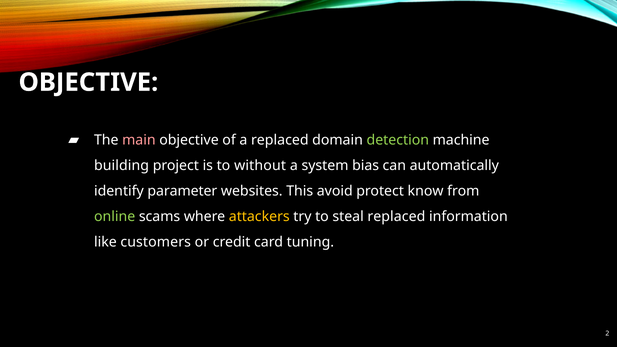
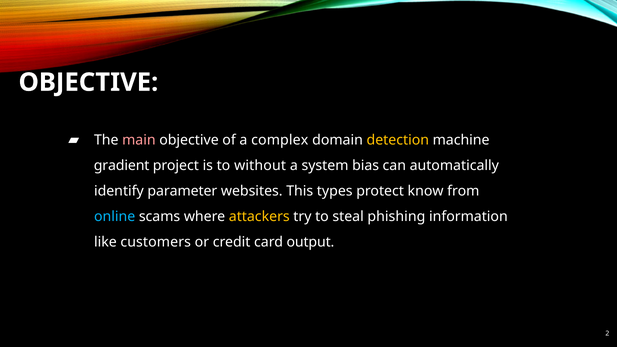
a replaced: replaced -> complex
detection colour: light green -> yellow
building: building -> gradient
avoid: avoid -> types
online colour: light green -> light blue
steal replaced: replaced -> phishing
tuning: tuning -> output
